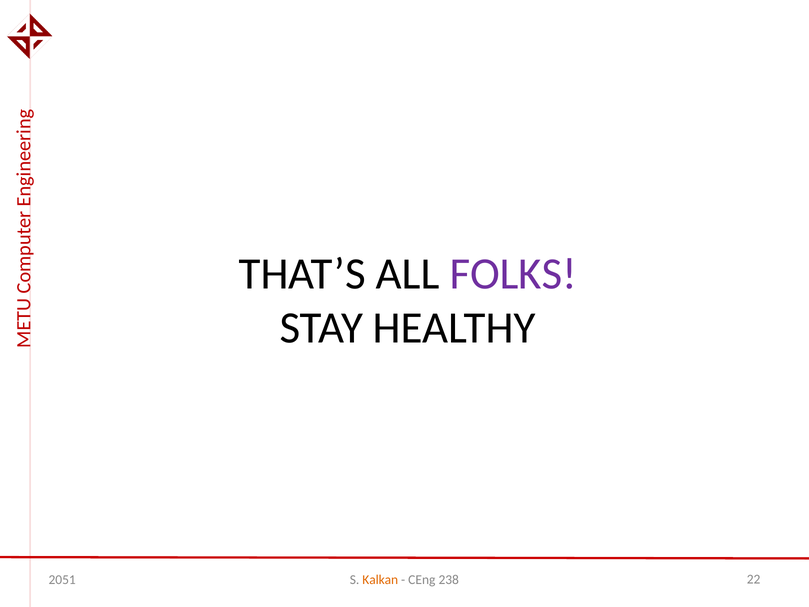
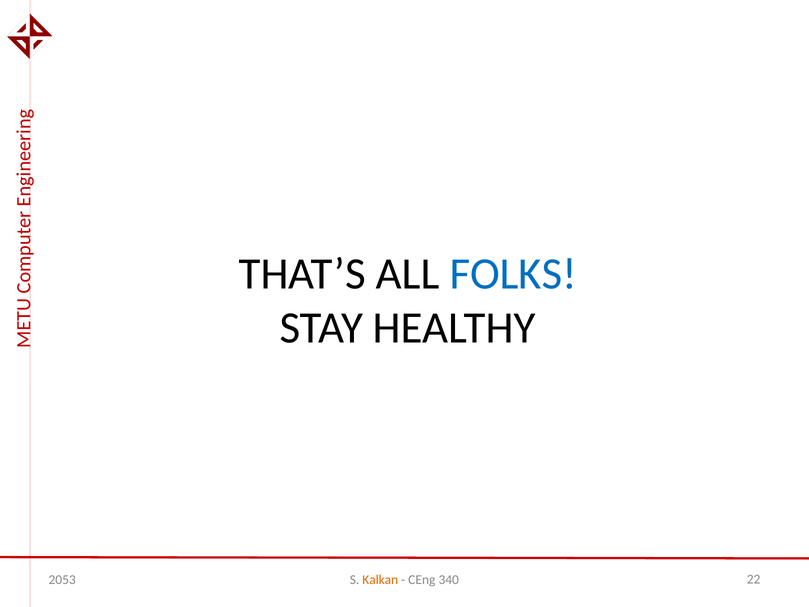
FOLKS colour: purple -> blue
2051: 2051 -> 2053
238: 238 -> 340
